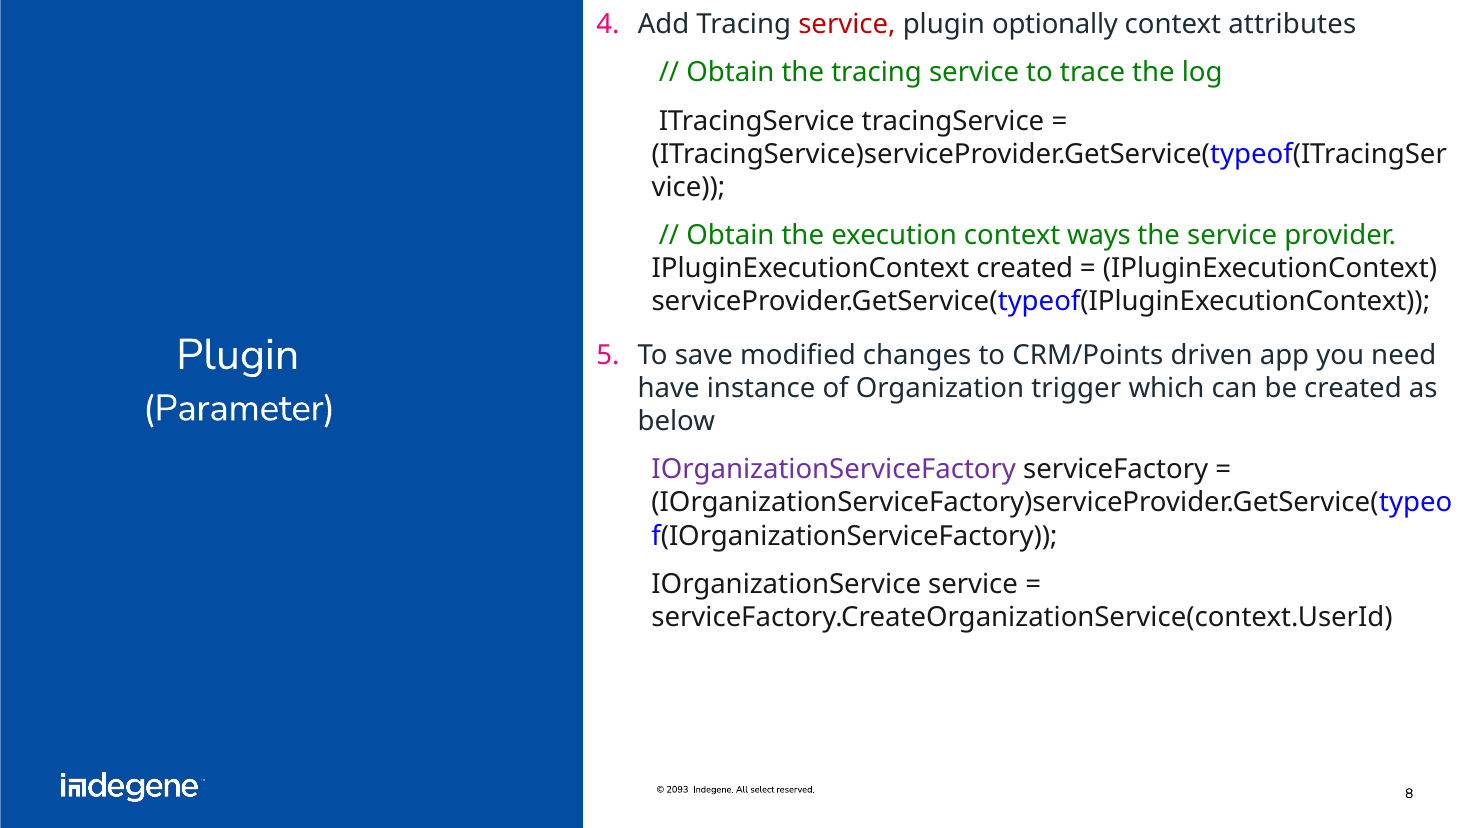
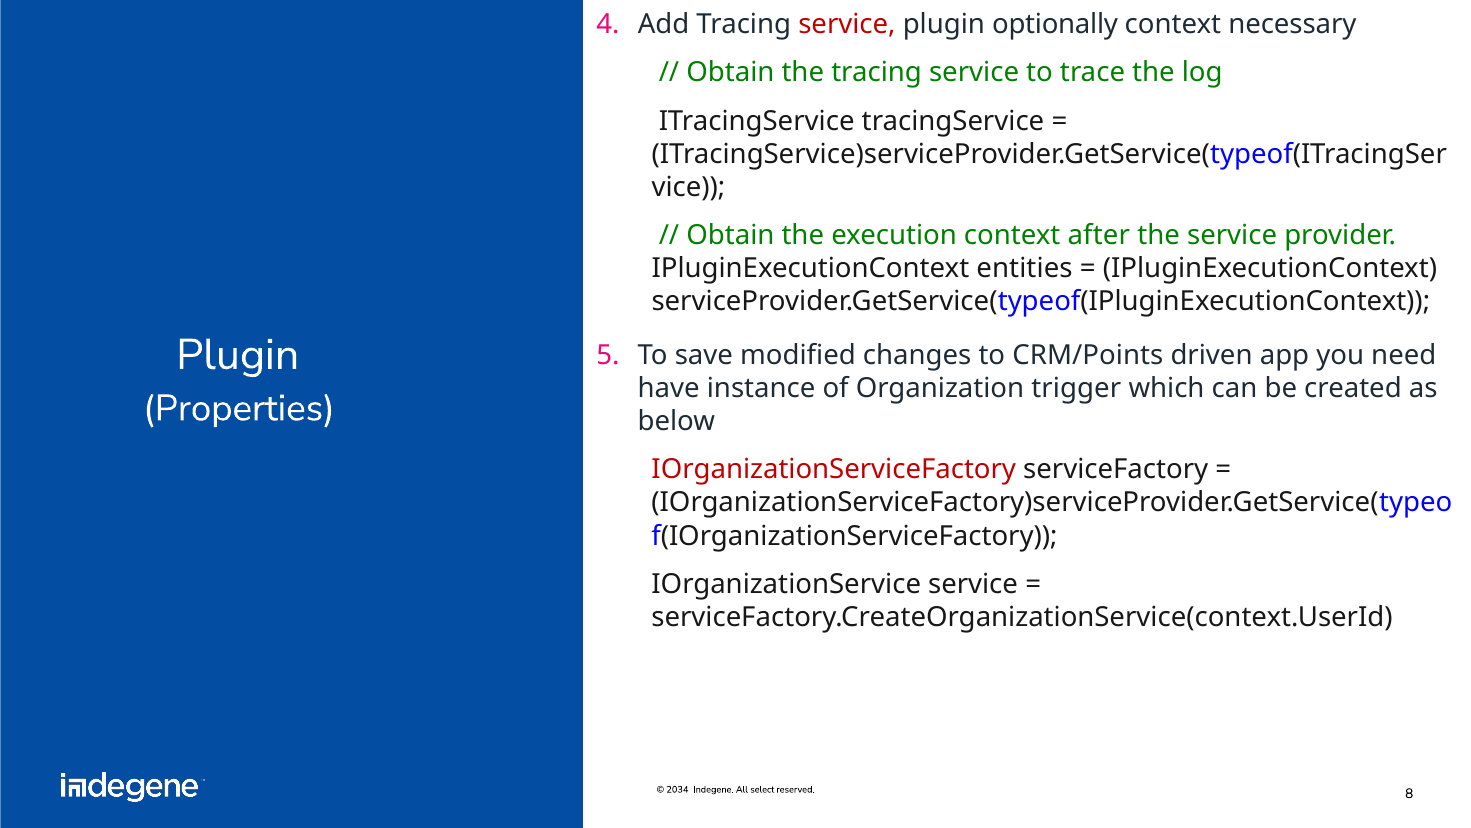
attributes: attributes -> necessary
ways: ways -> after
IPluginExecutionContext created: created -> entities
Parameter: Parameter -> Properties
IOrganizationServiceFactory colour: purple -> red
2093: 2093 -> 2034
